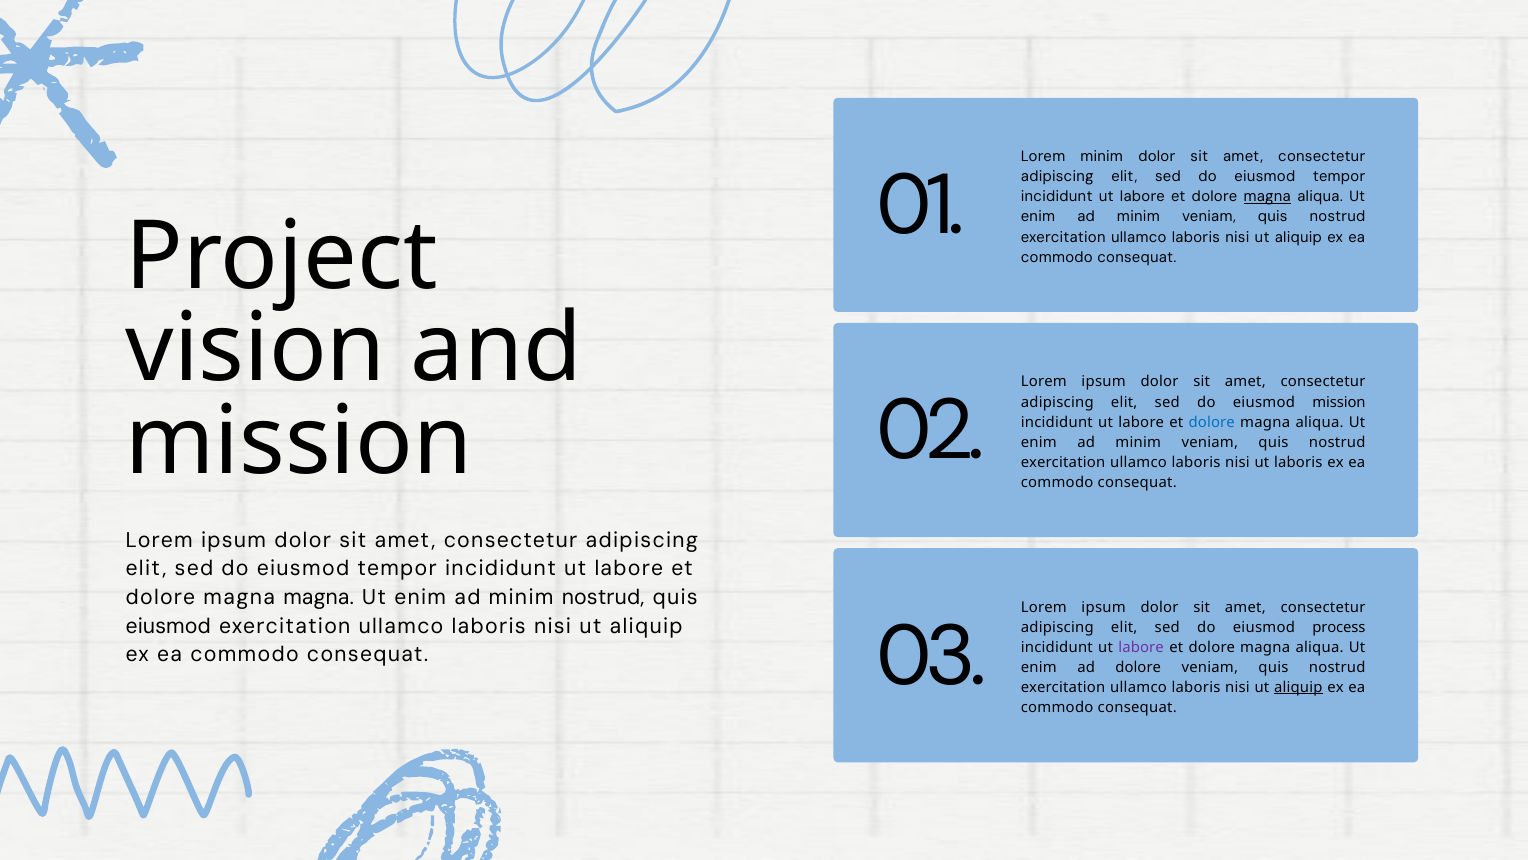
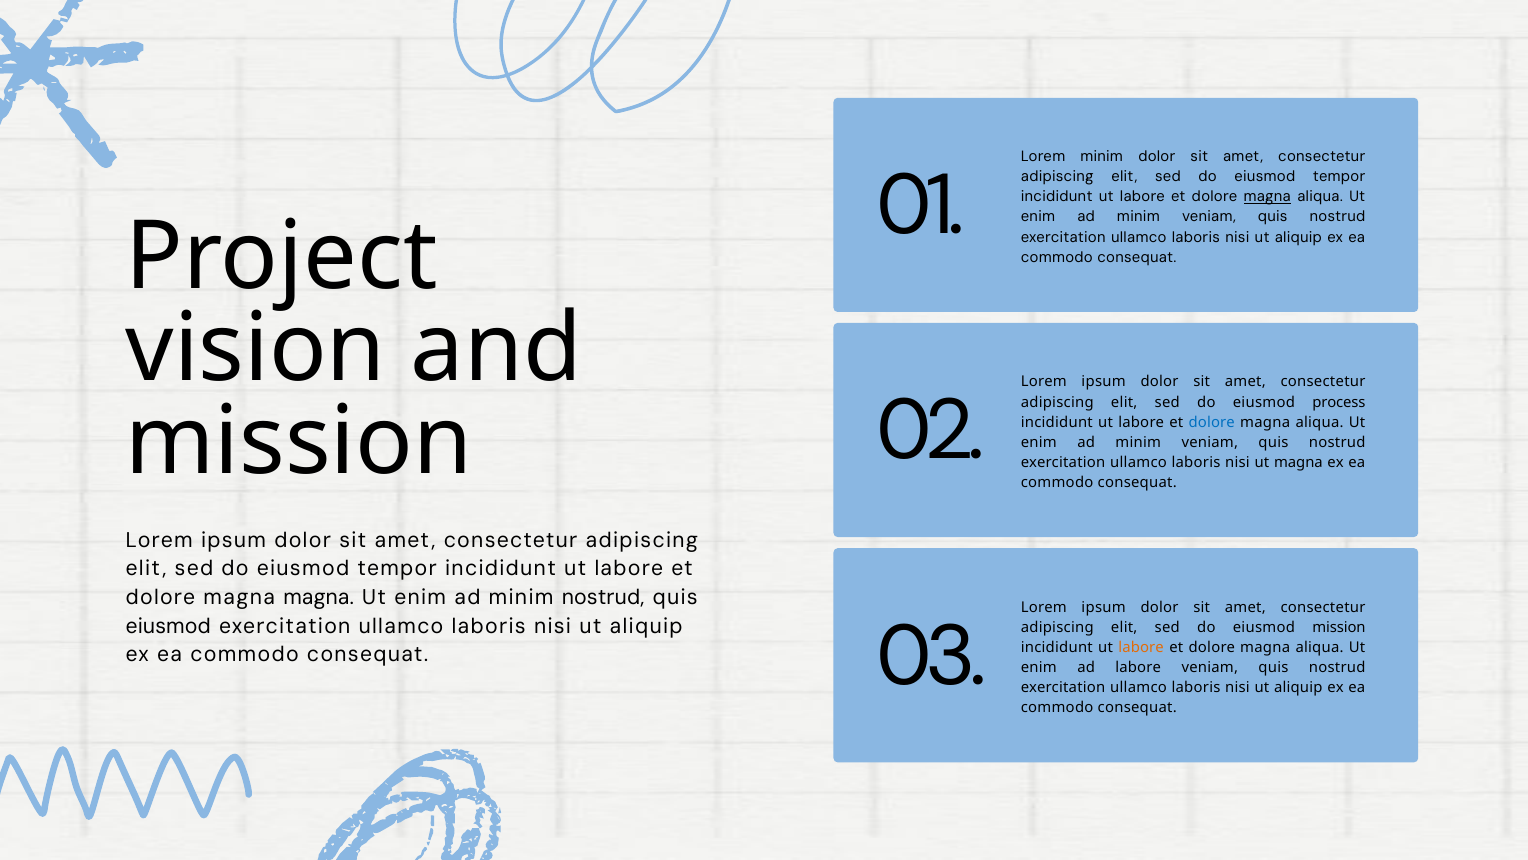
eiusmod mission: mission -> process
ut laboris: laboris -> magna
eiusmod process: process -> mission
labore at (1141, 647) colour: purple -> orange
ad dolore: dolore -> labore
aliquip at (1298, 687) underline: present -> none
